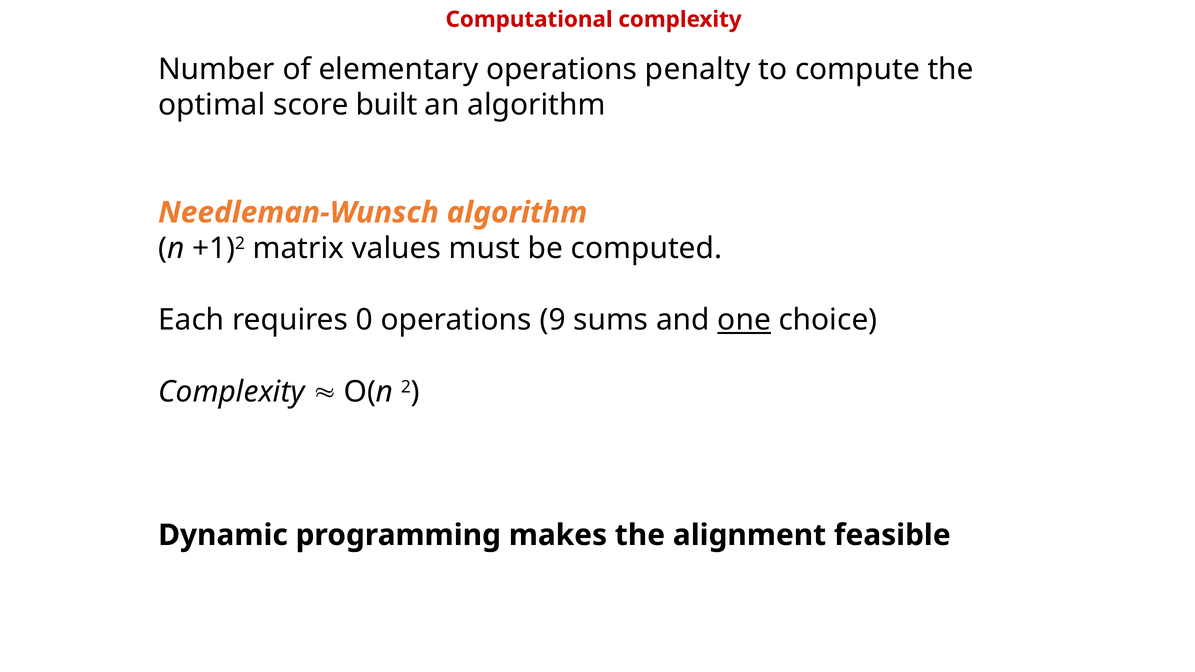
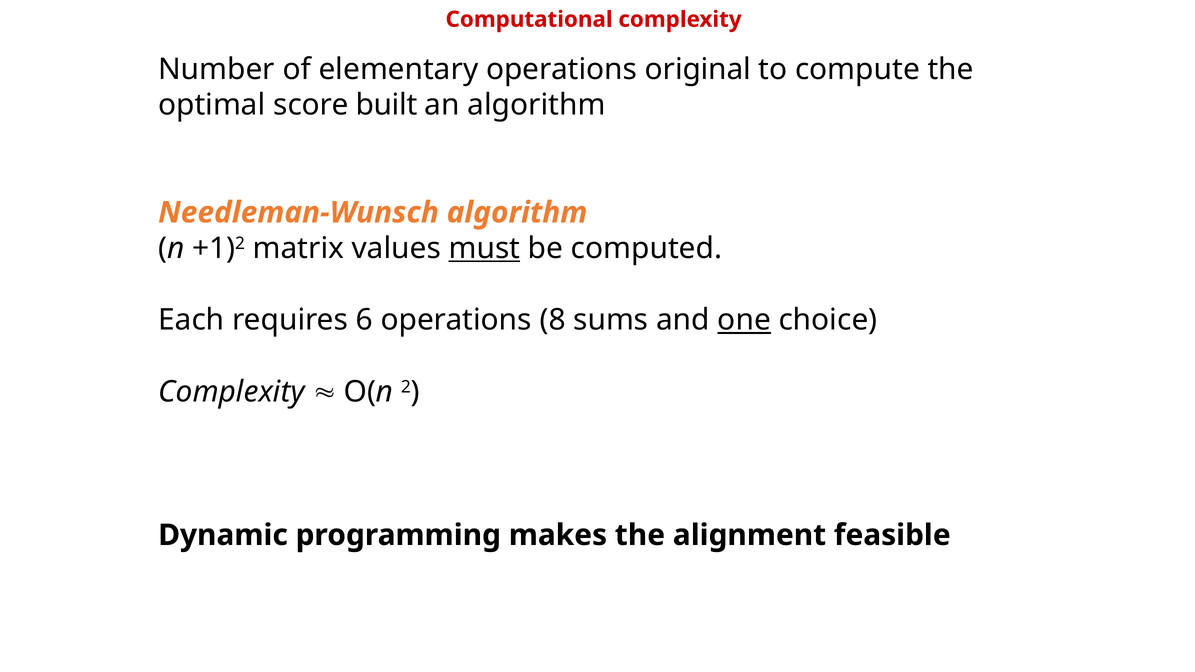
penalty: penalty -> original
must underline: none -> present
0: 0 -> 6
9: 9 -> 8
